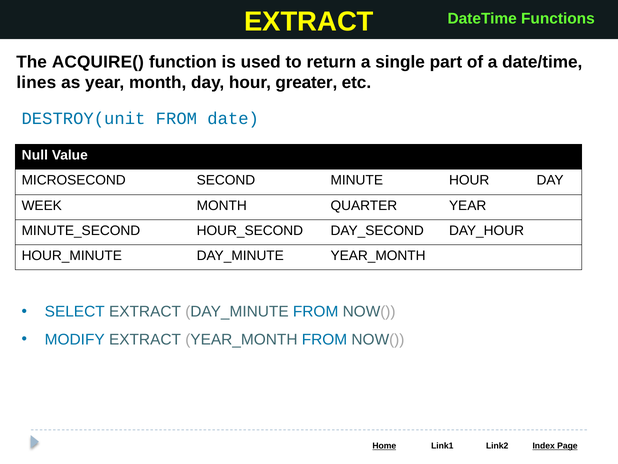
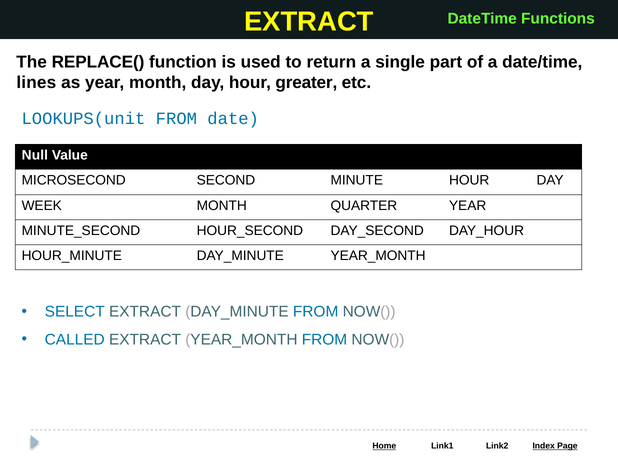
ACQUIRE(: ACQUIRE( -> REPLACE(
DESTROY(unit: DESTROY(unit -> LOOKUPS(unit
MODIFY: MODIFY -> CALLED
